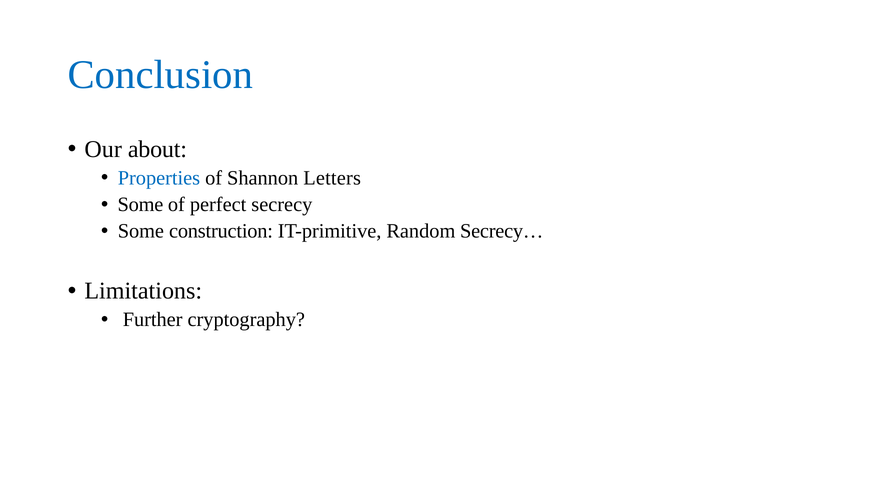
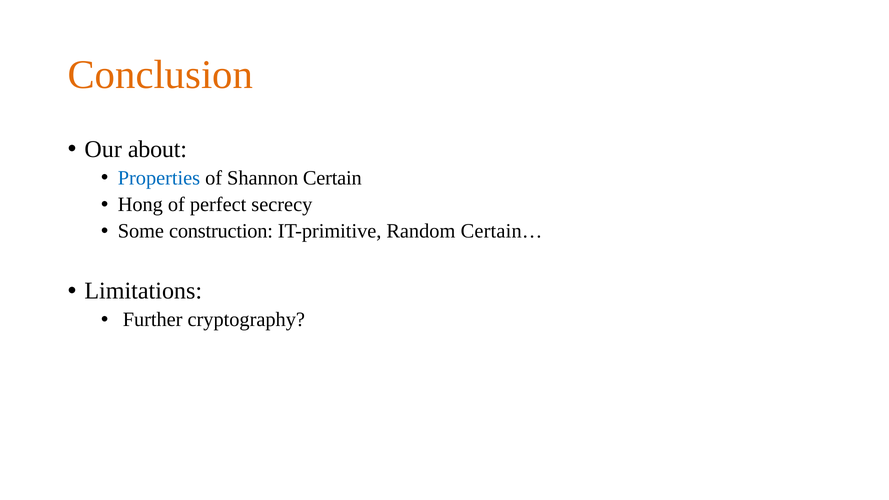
Conclusion colour: blue -> orange
Letters: Letters -> Certain
Some at (140, 205): Some -> Hong
Secrecy…: Secrecy… -> Certain…
